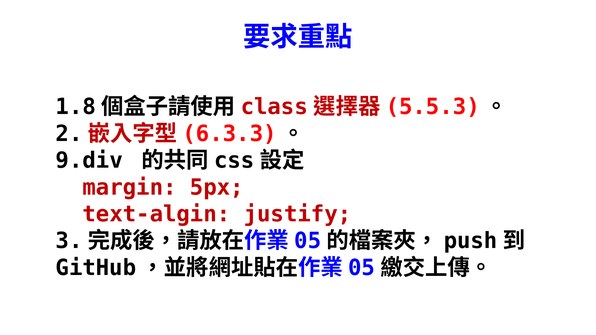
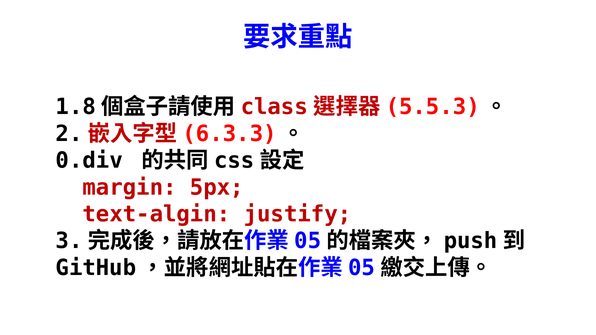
9.div: 9.div -> 0.div
